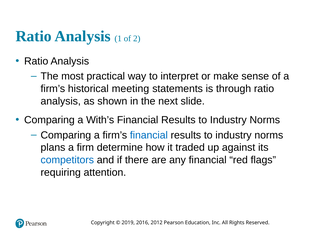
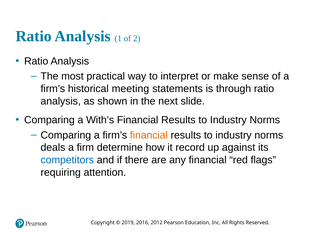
financial at (149, 135) colour: blue -> orange
plans: plans -> deals
traded: traded -> record
